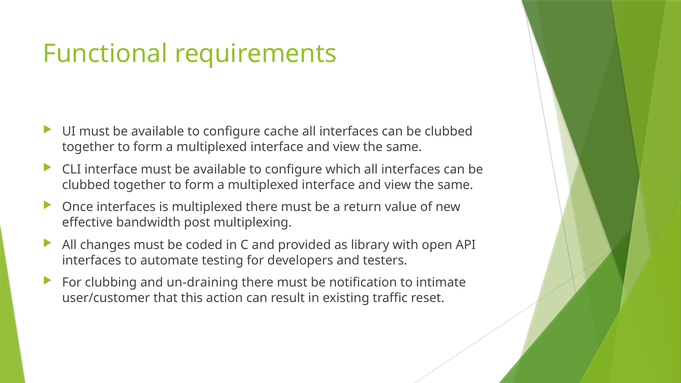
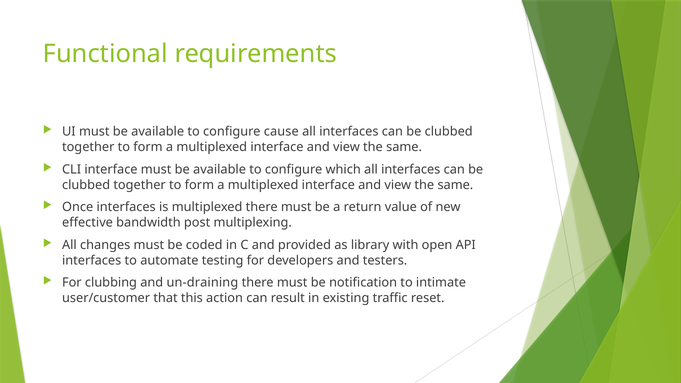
cache: cache -> cause
